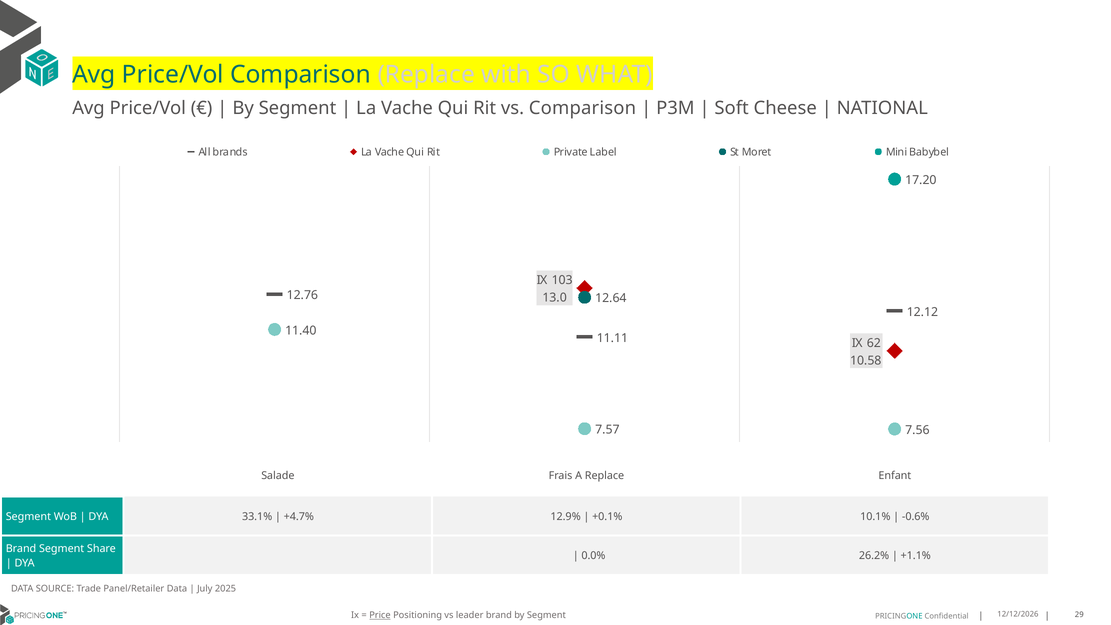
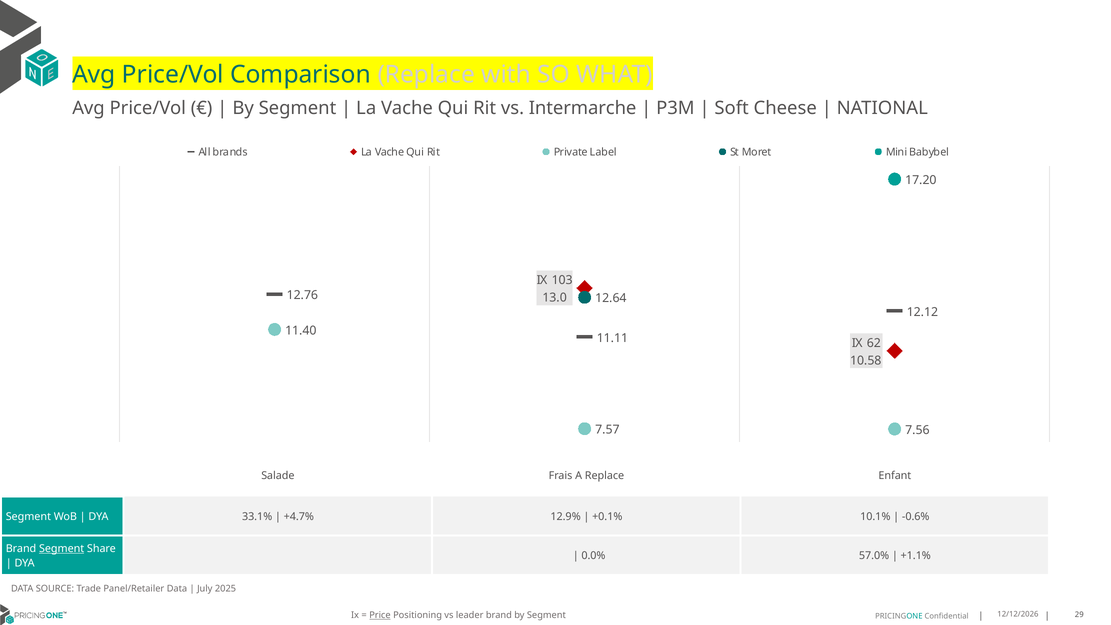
vs Comparison: Comparison -> Intermarche
Segment at (62, 549) underline: none -> present
26.2%: 26.2% -> 57.0%
